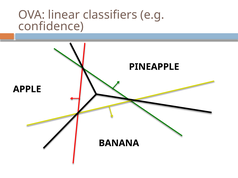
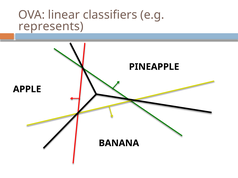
confidence: confidence -> represents
